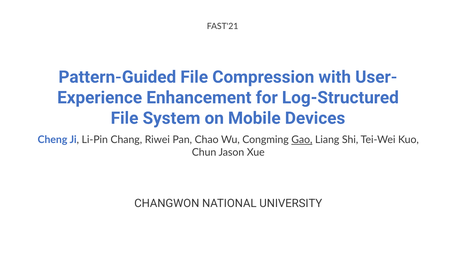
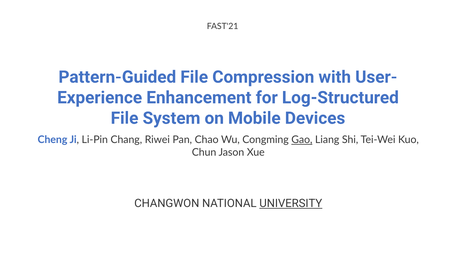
UNIVERSITY underline: none -> present
